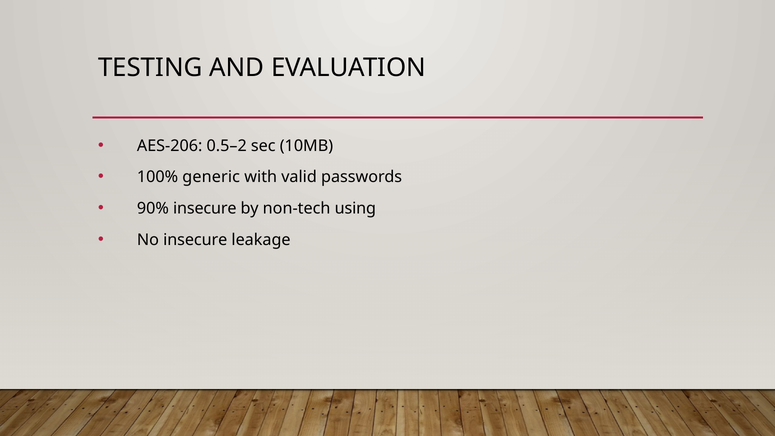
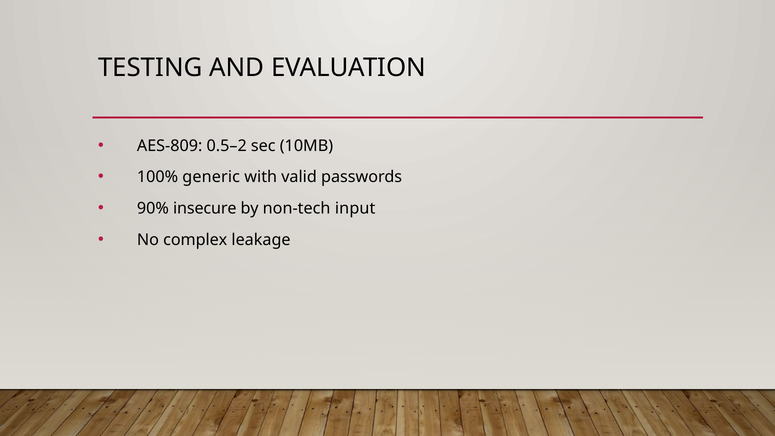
AES-206: AES-206 -> AES-809
using: using -> input
No insecure: insecure -> complex
